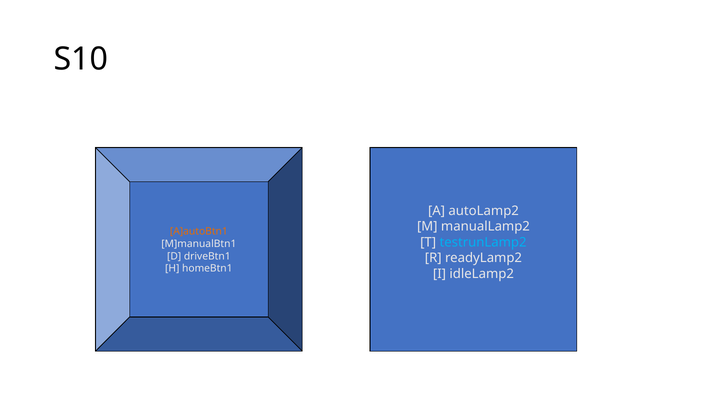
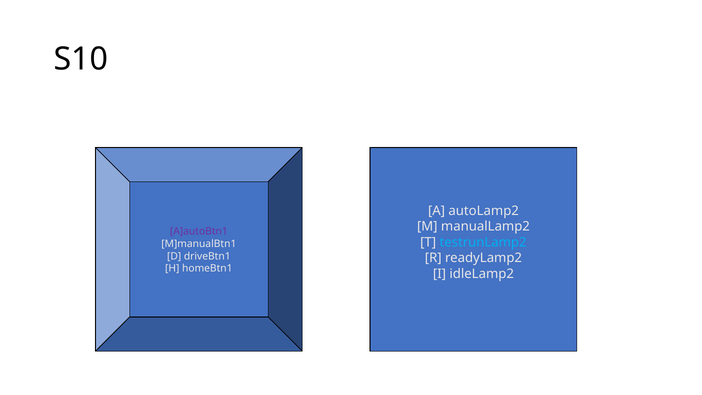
A]autoBtn1 colour: orange -> purple
